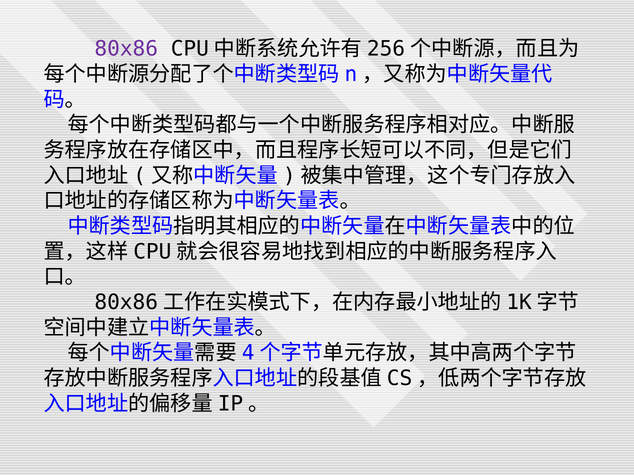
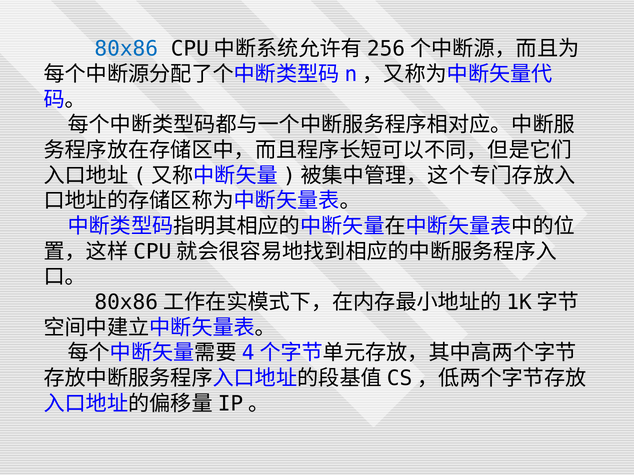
80x86 colour: purple -> blue
